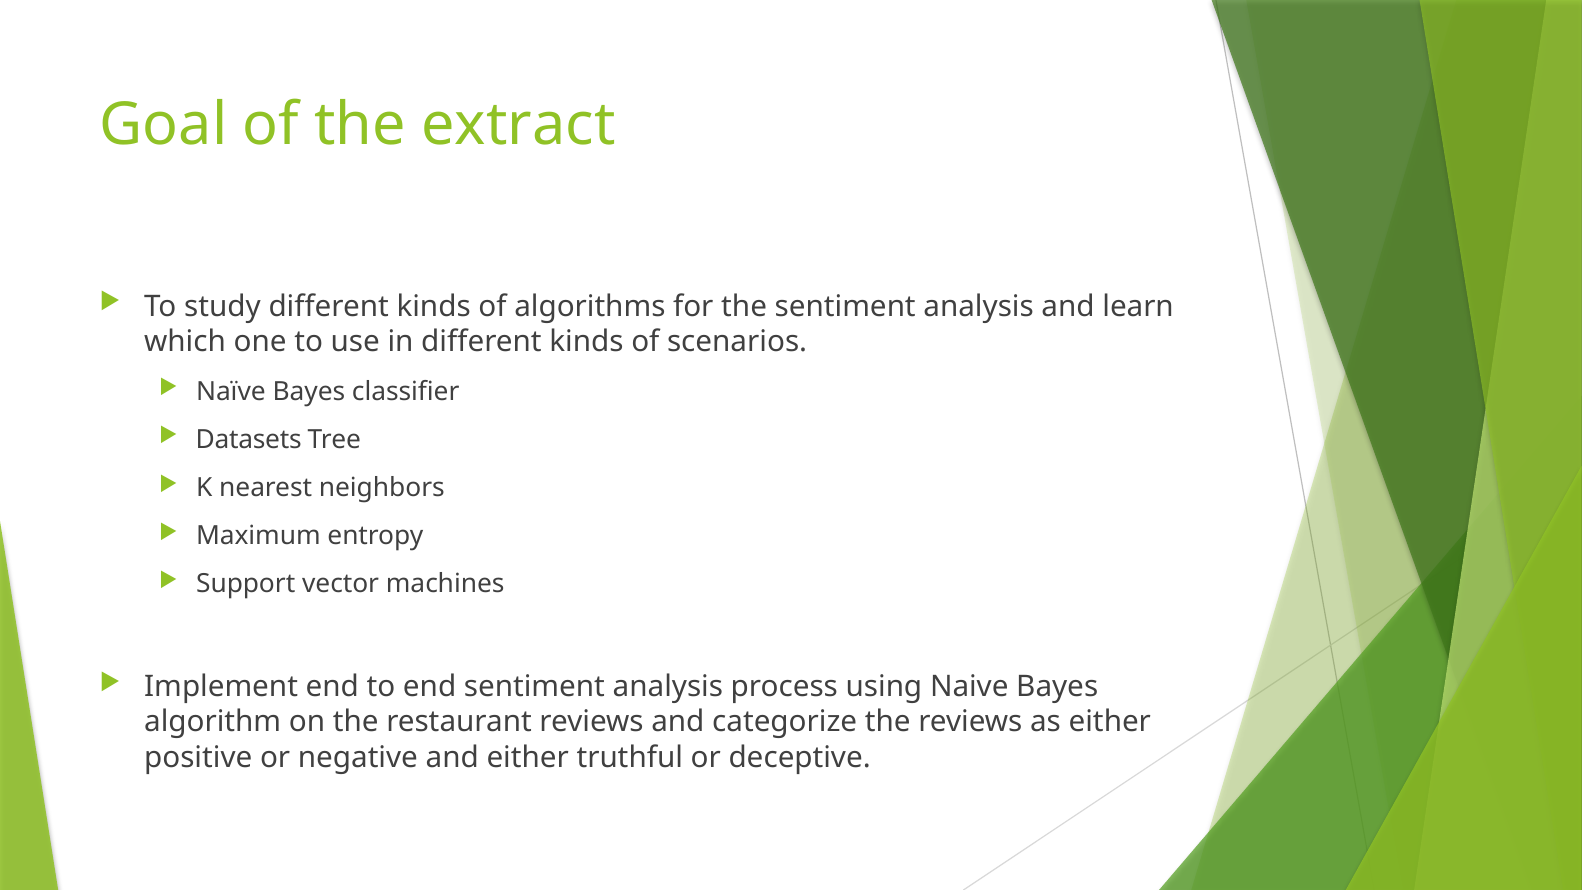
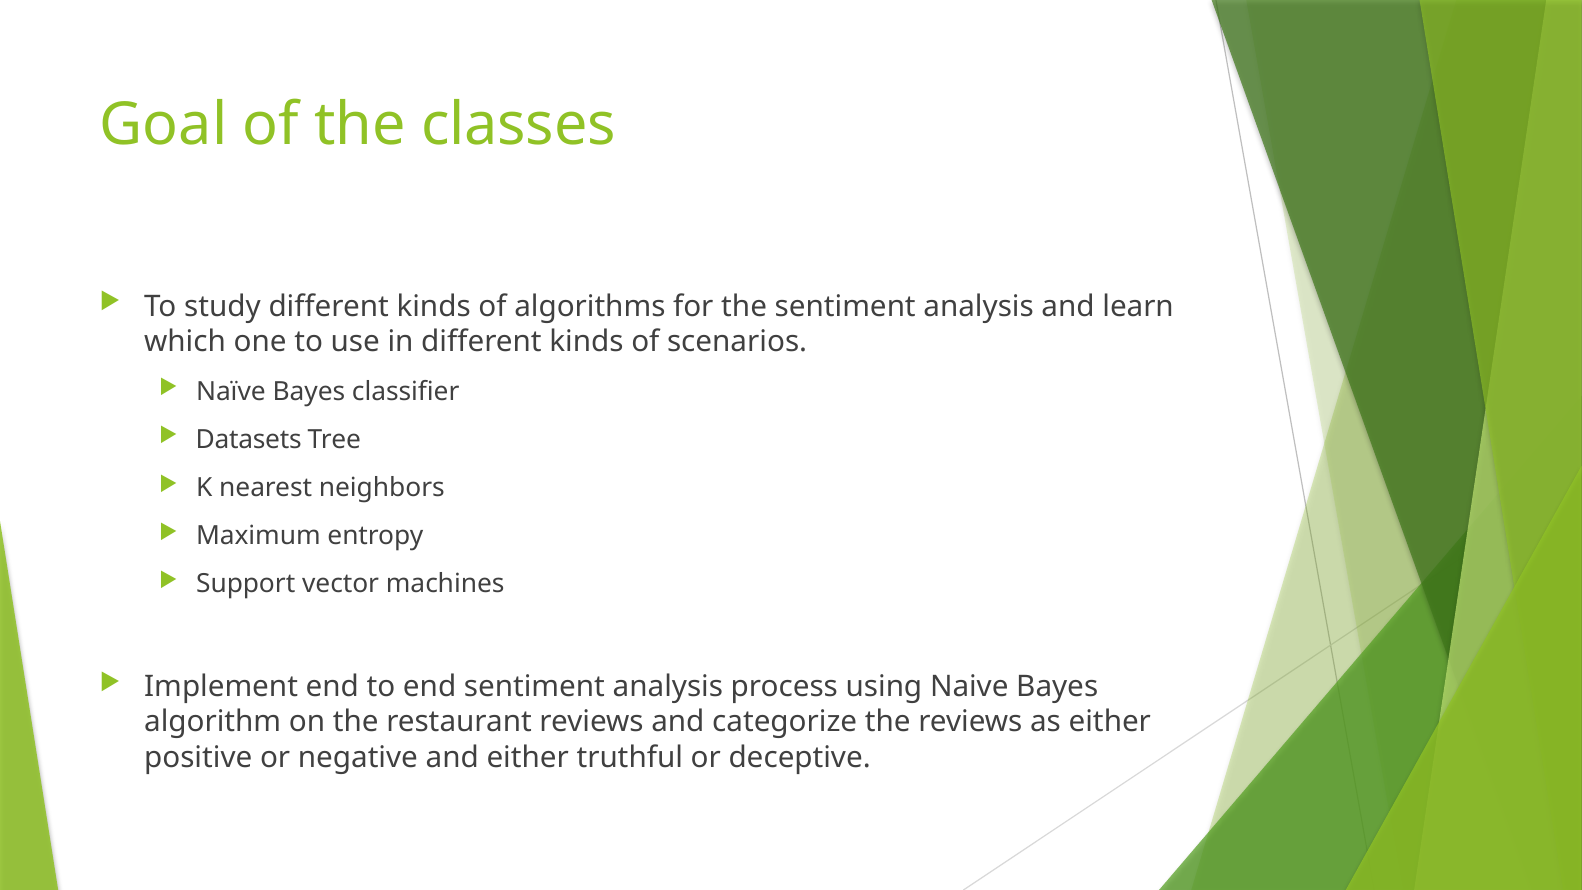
extract: extract -> classes
